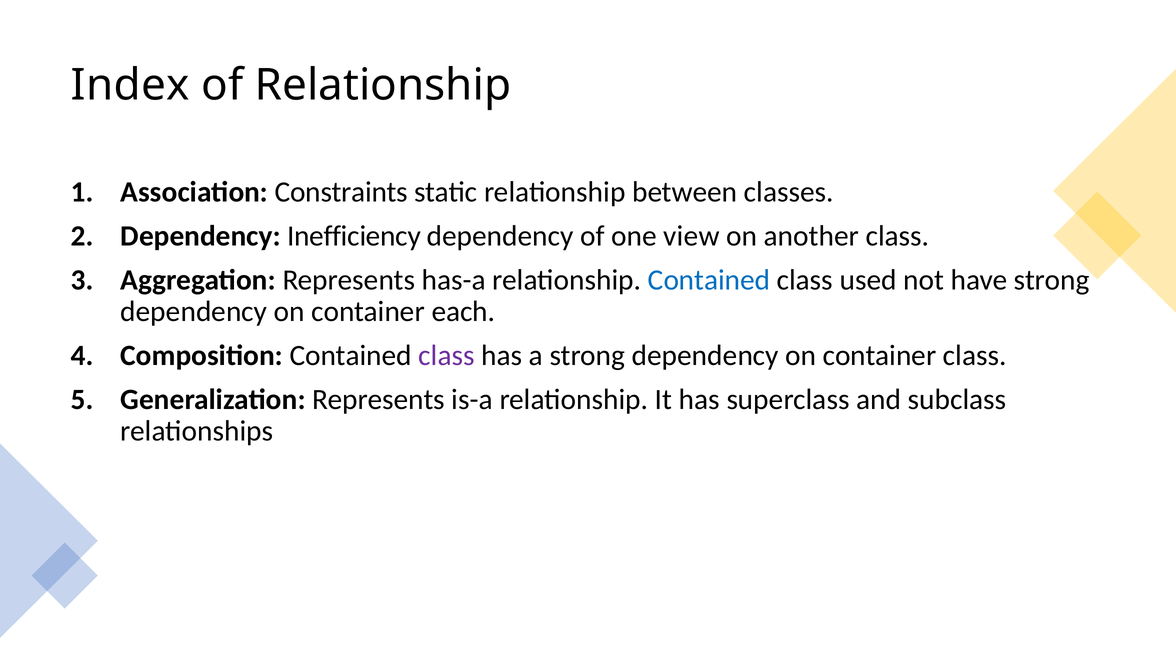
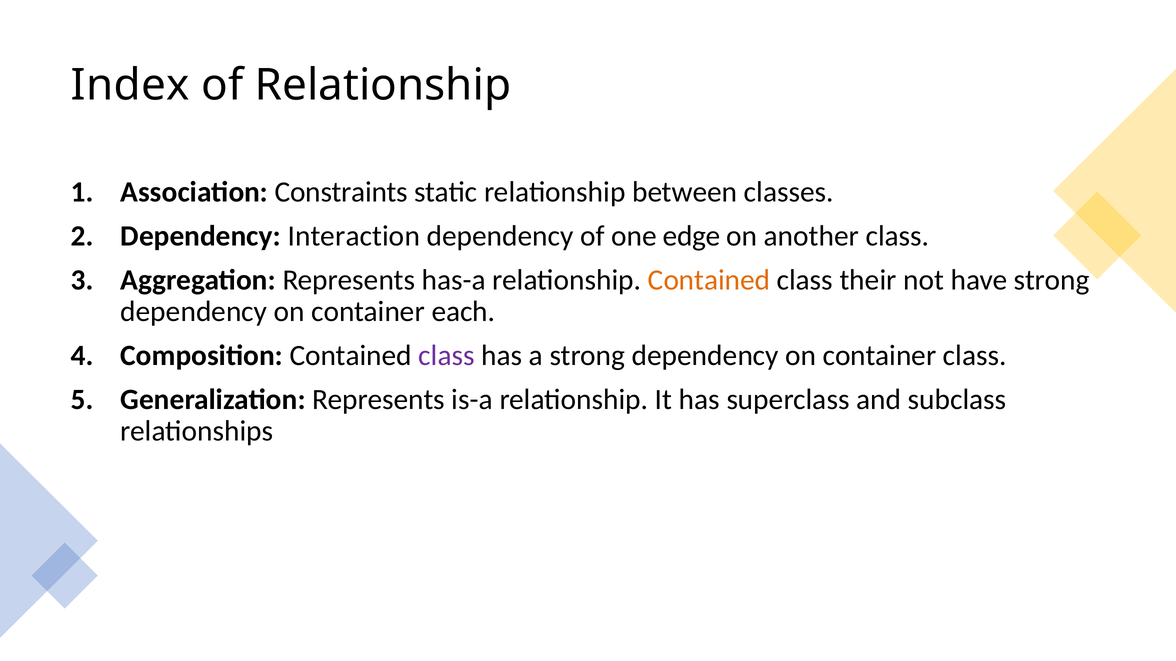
Inefficiency: Inefficiency -> Interaction
view: view -> edge
Contained at (709, 280) colour: blue -> orange
used: used -> their
